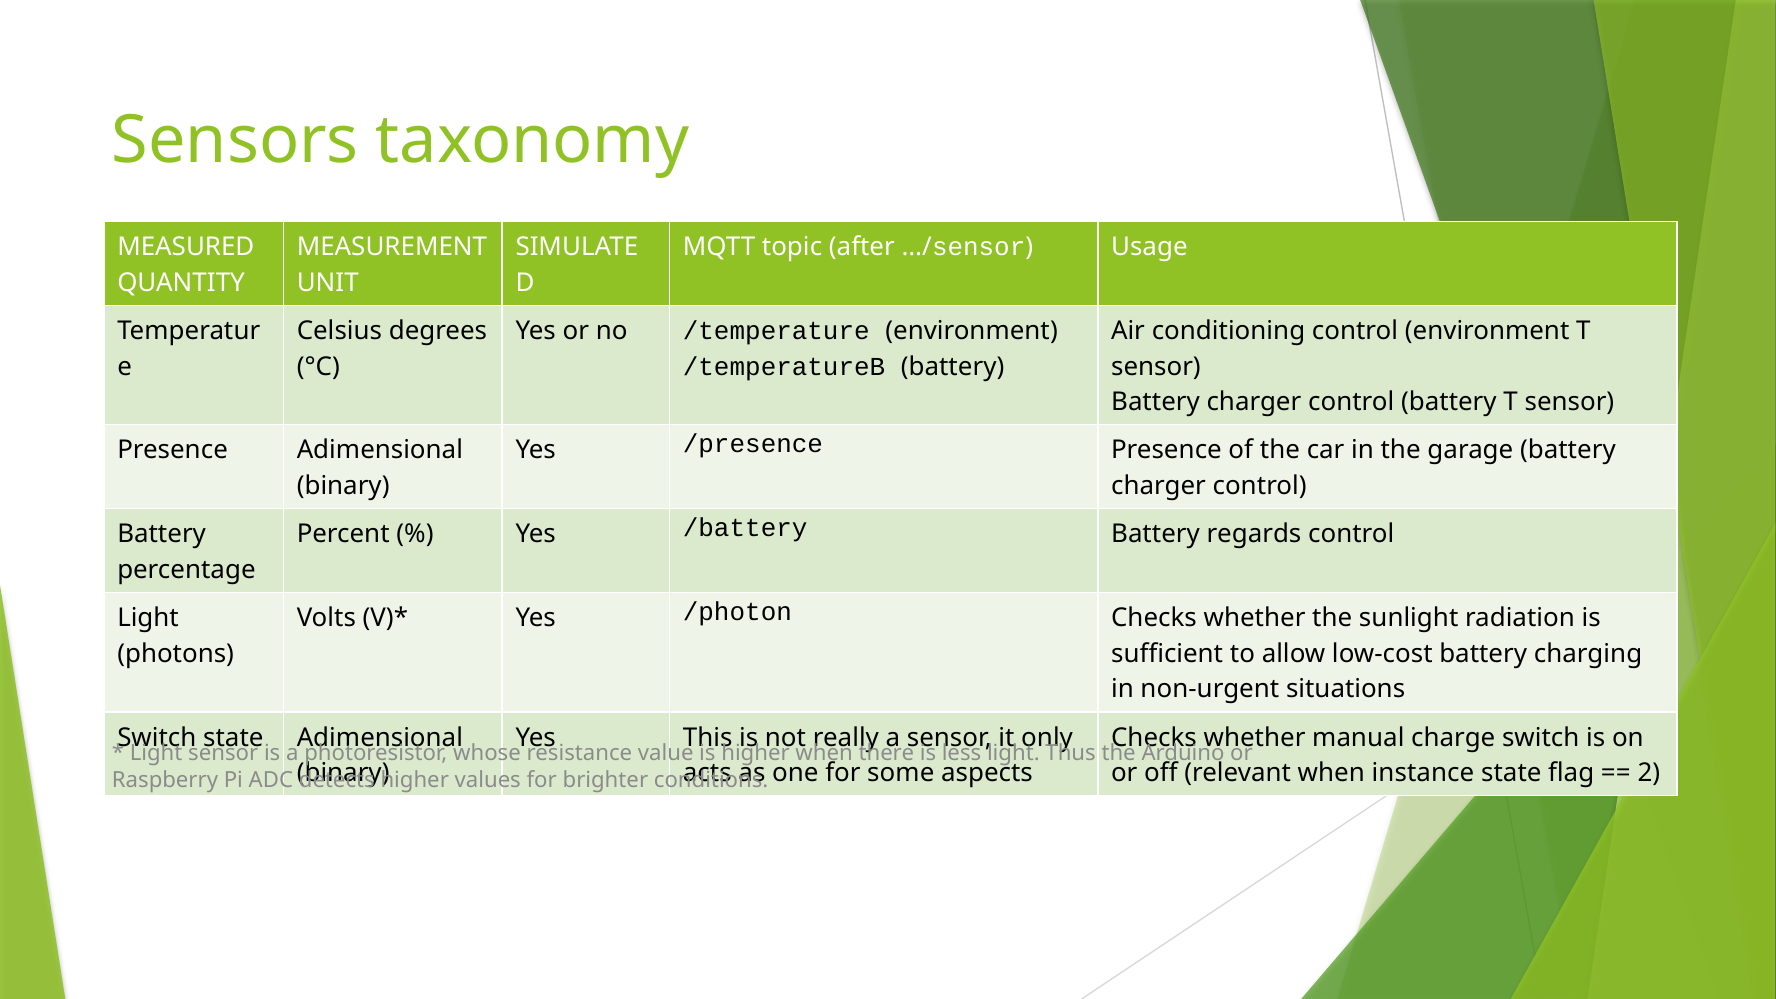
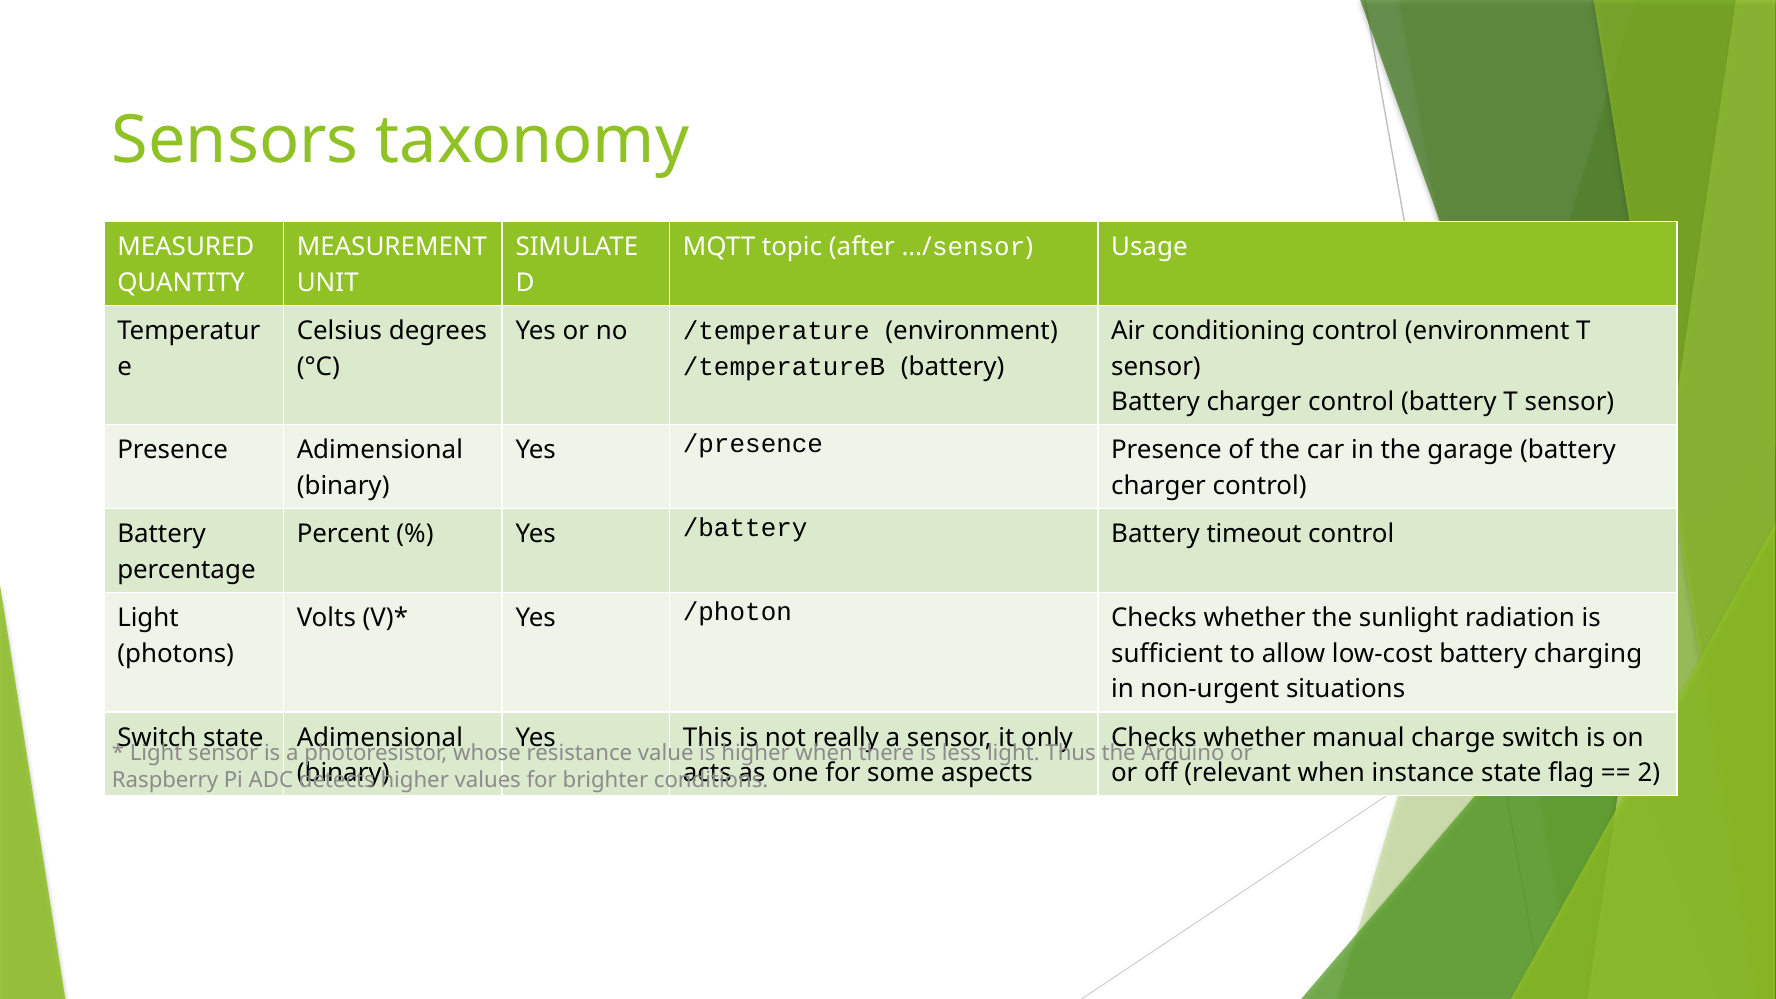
regards: regards -> timeout
